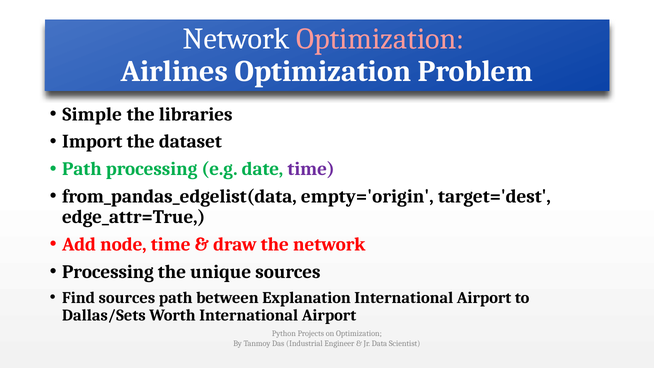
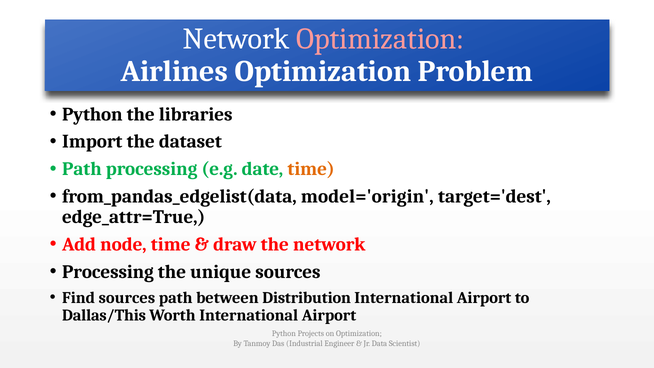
Simple at (92, 114): Simple -> Python
time at (311, 169) colour: purple -> orange
empty='origin: empty='origin -> model='origin
Explanation: Explanation -> Distribution
Dallas/Sets: Dallas/Sets -> Dallas/This
